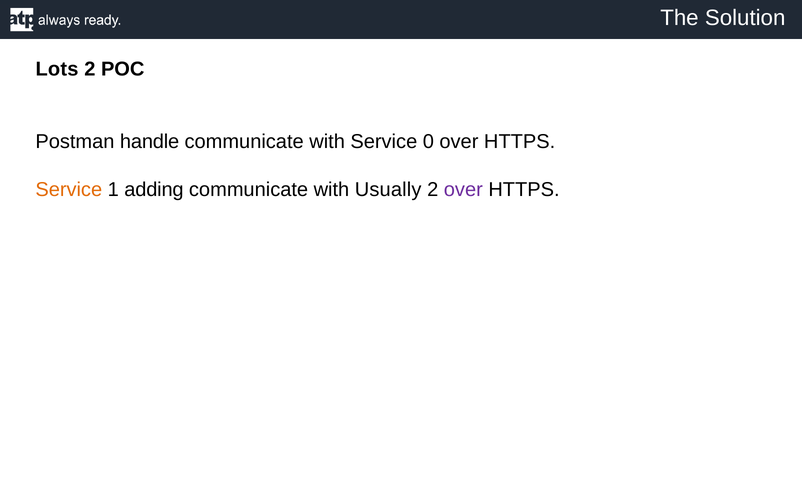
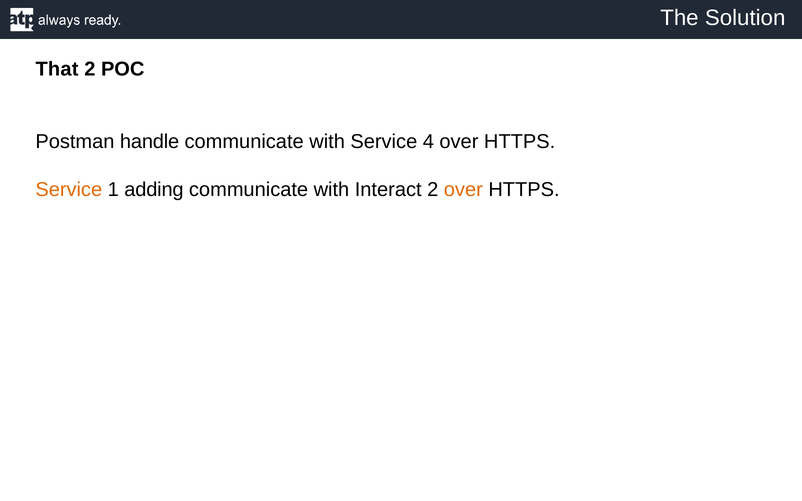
Lots: Lots -> That
0: 0 -> 4
Usually: Usually -> Interact
over at (463, 190) colour: purple -> orange
